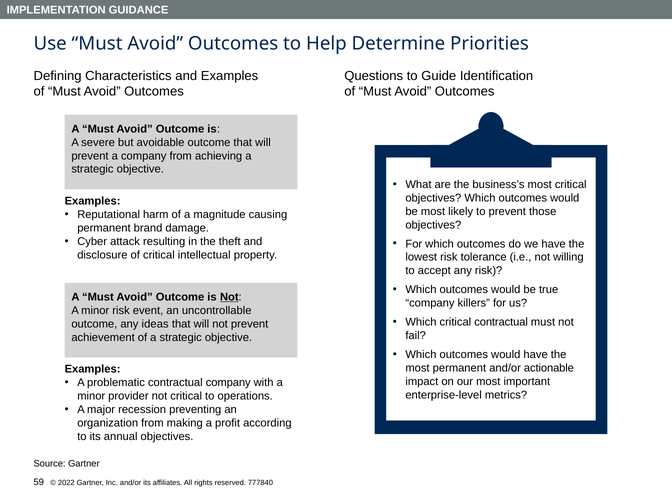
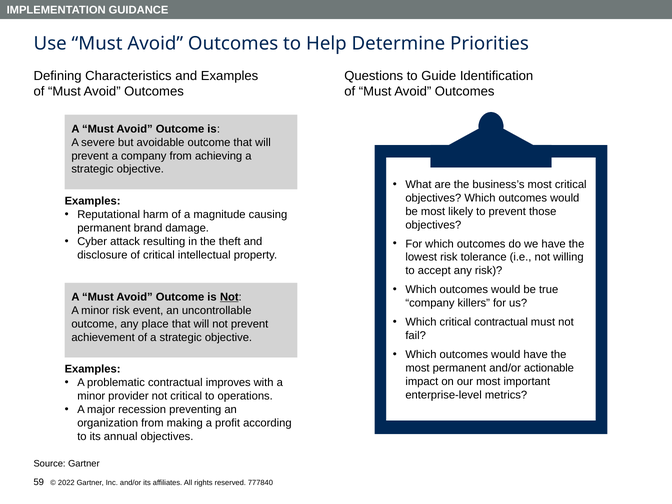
ideas: ideas -> place
contractual company: company -> improves
